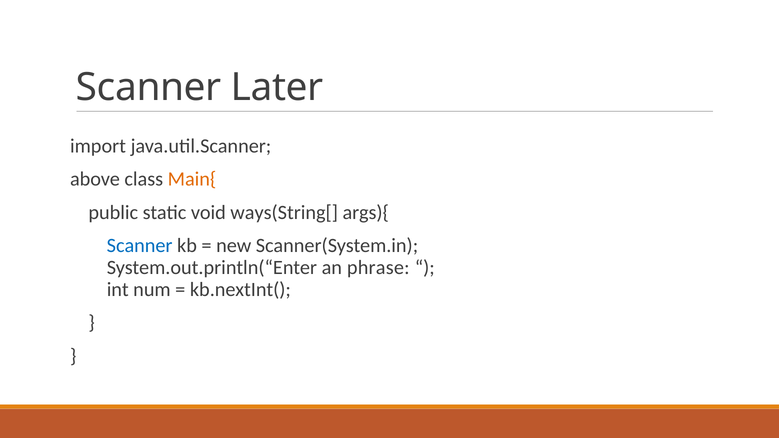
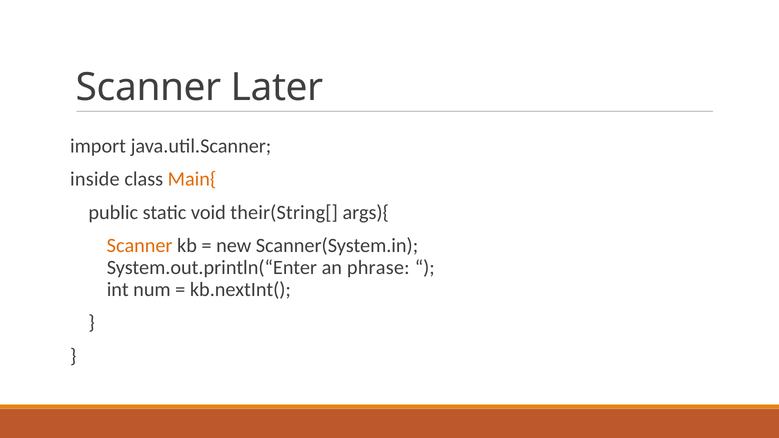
above: above -> inside
ways(String[: ways(String[ -> their(String[
Scanner at (140, 246) colour: blue -> orange
